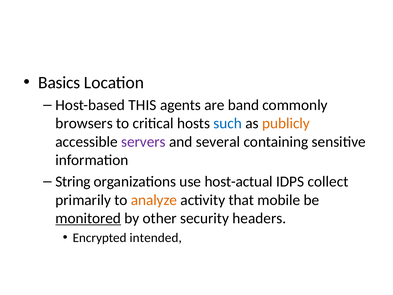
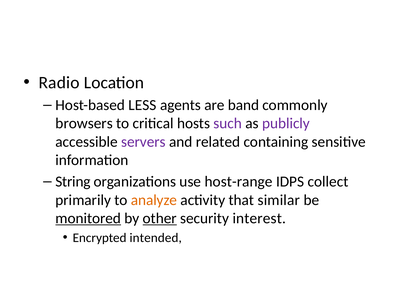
Basics: Basics -> Radio
THIS: THIS -> LESS
such colour: blue -> purple
publicly colour: orange -> purple
several: several -> related
host-actual: host-actual -> host-range
mobile: mobile -> similar
other underline: none -> present
headers: headers -> interest
